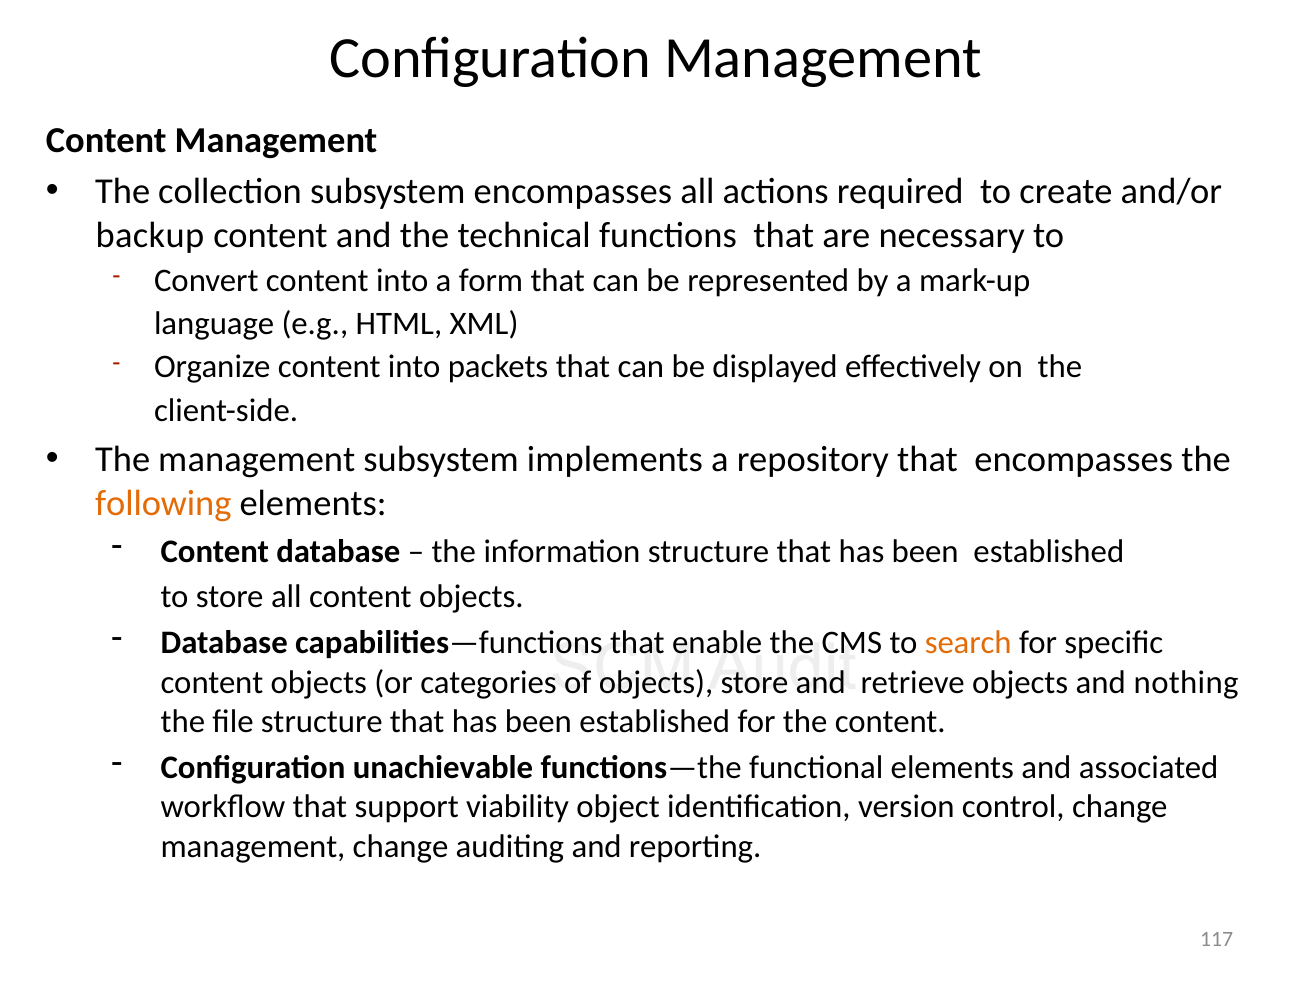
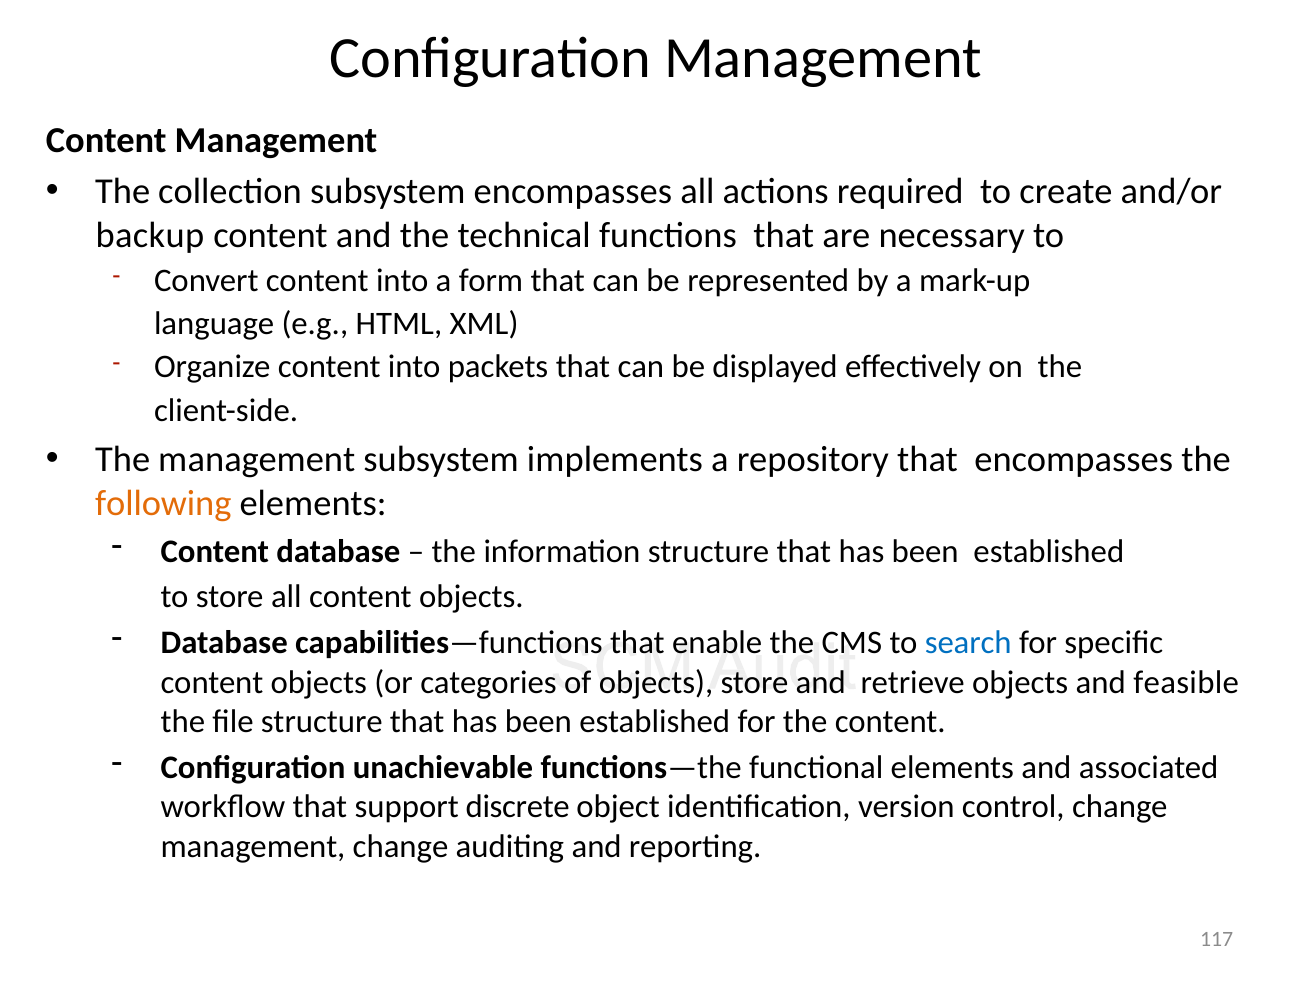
search colour: orange -> blue
nothing: nothing -> feasible
viability: viability -> discrete
